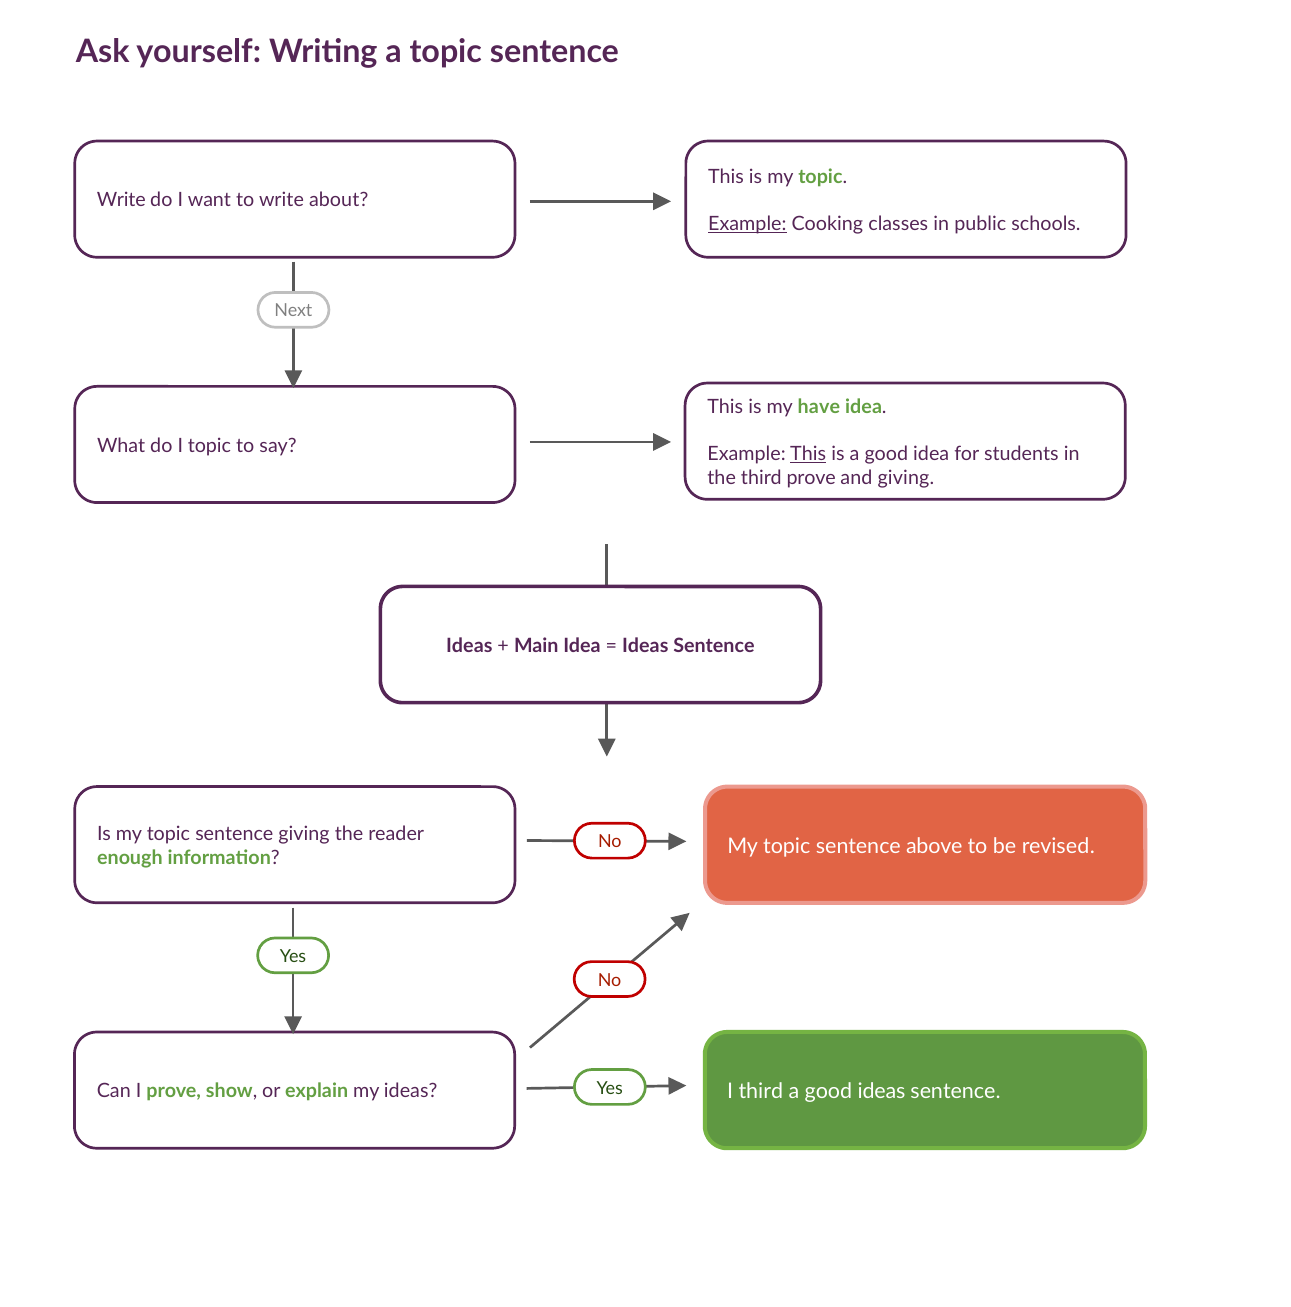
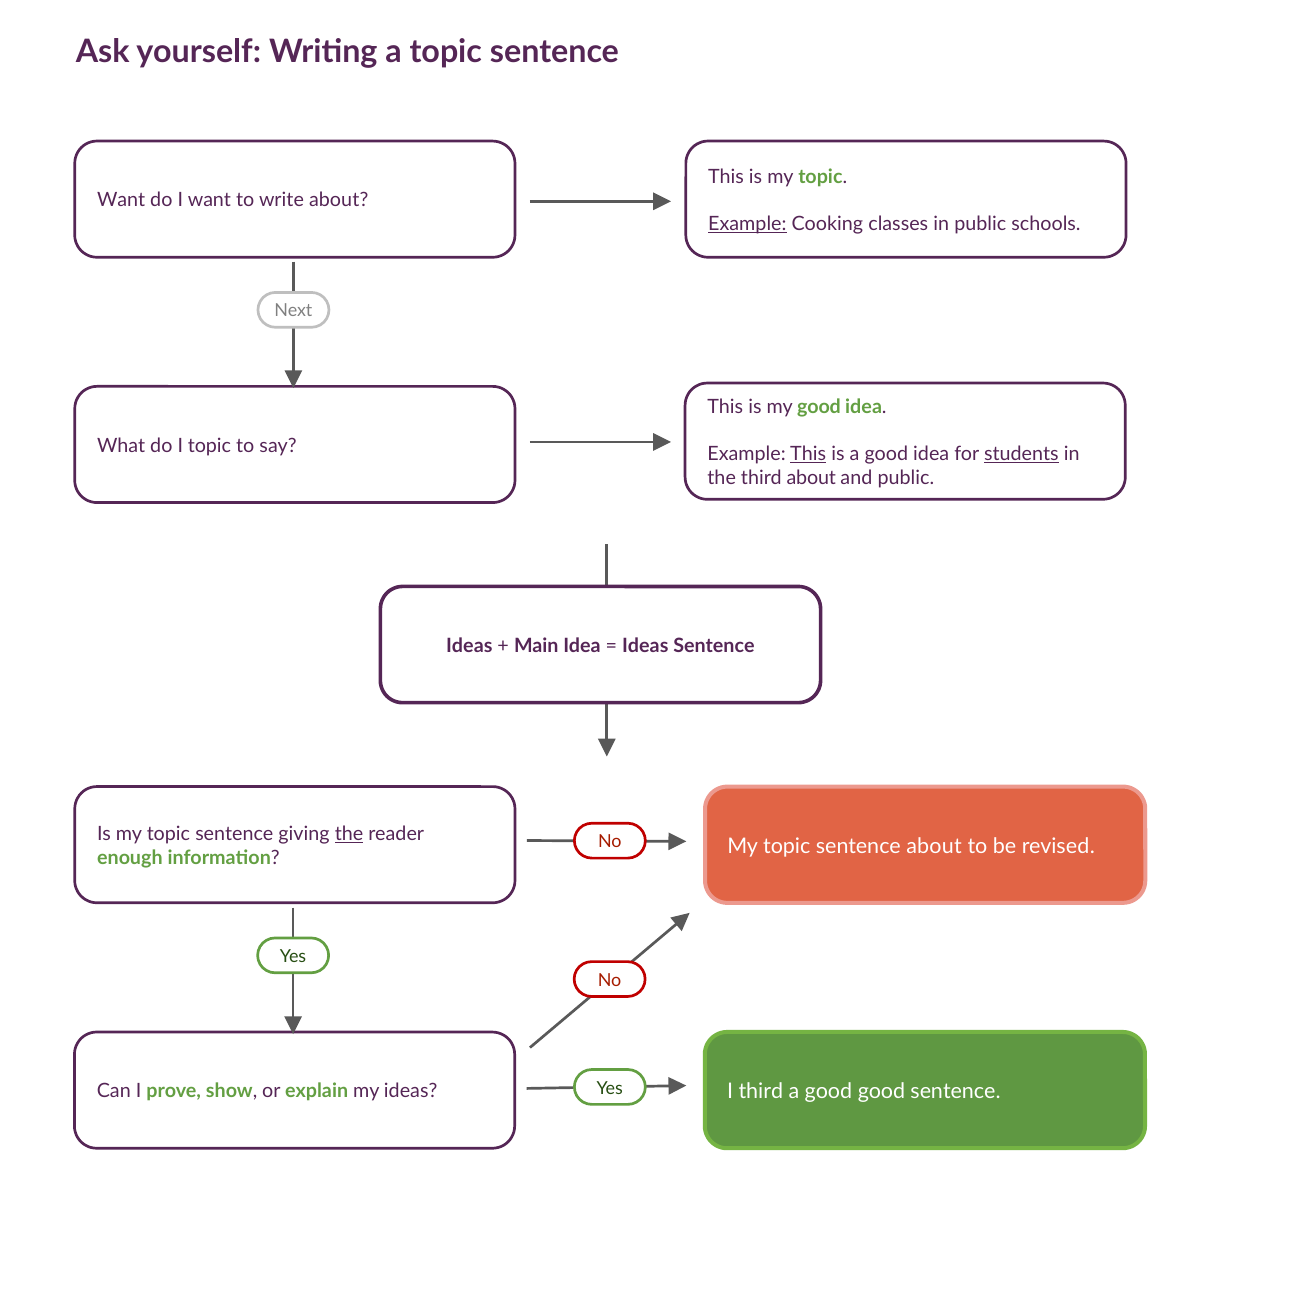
Write at (121, 201): Write -> Want
my have: have -> good
students underline: none -> present
third prove: prove -> about
and giving: giving -> public
the at (349, 834) underline: none -> present
sentence above: above -> about
good ideas: ideas -> good
